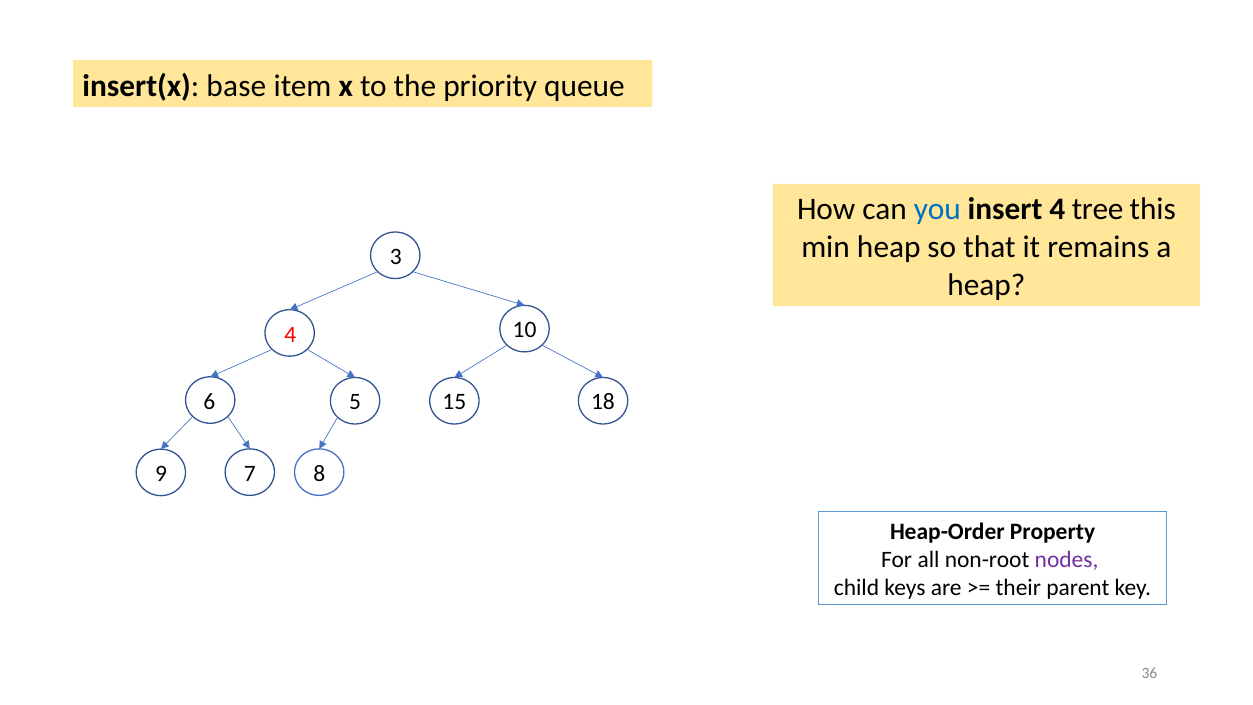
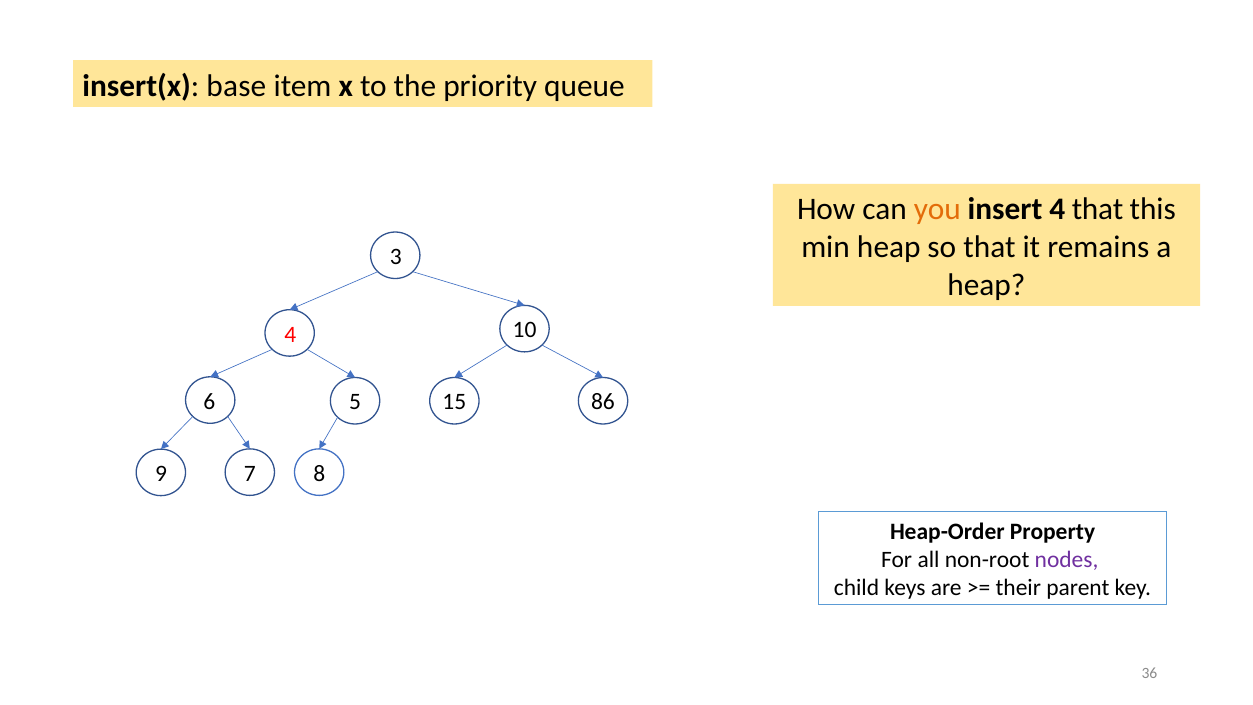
you colour: blue -> orange
4 tree: tree -> that
18: 18 -> 86
